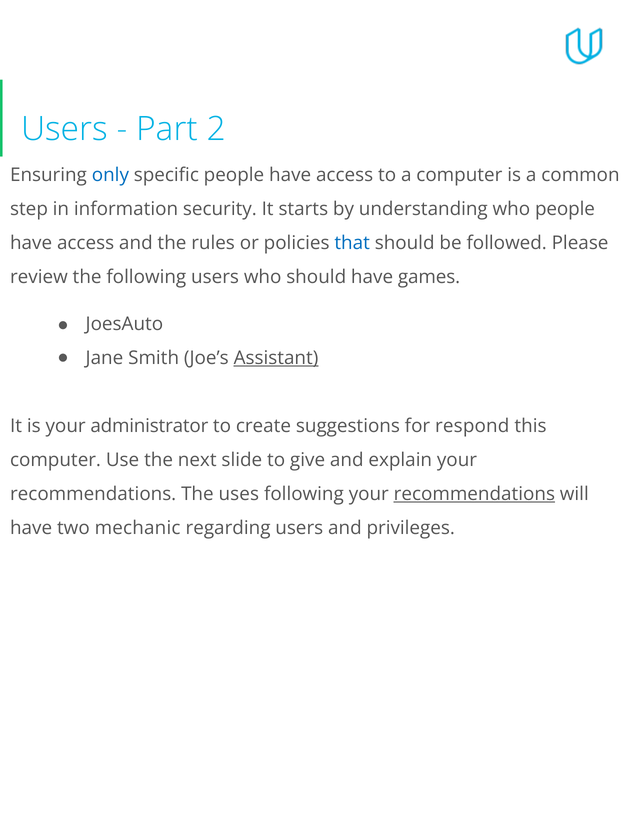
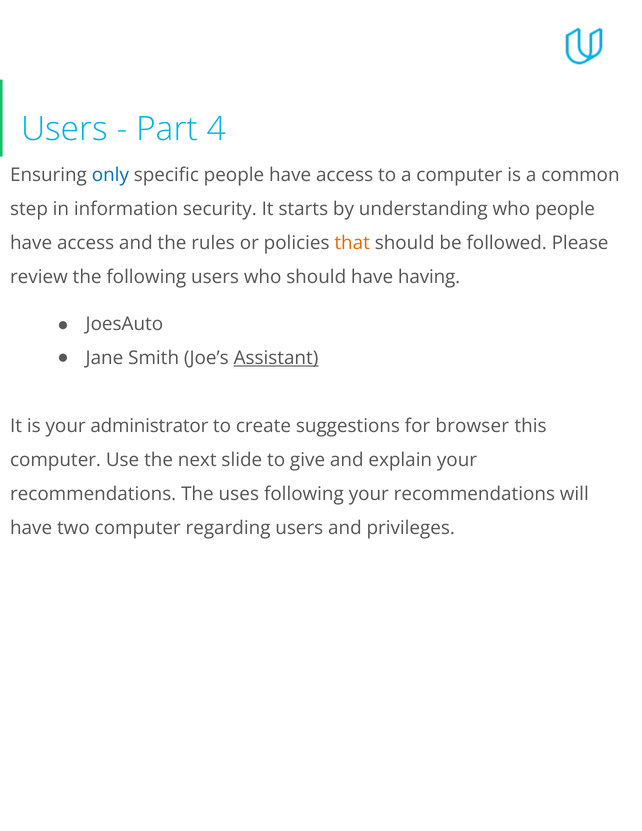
2: 2 -> 4
that colour: blue -> orange
games: games -> having
respond: respond -> browser
recommendations at (474, 494) underline: present -> none
two mechanic: mechanic -> computer
